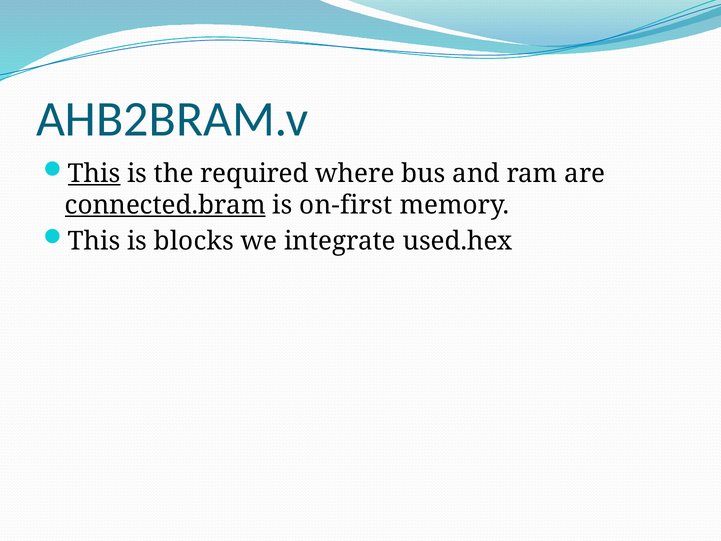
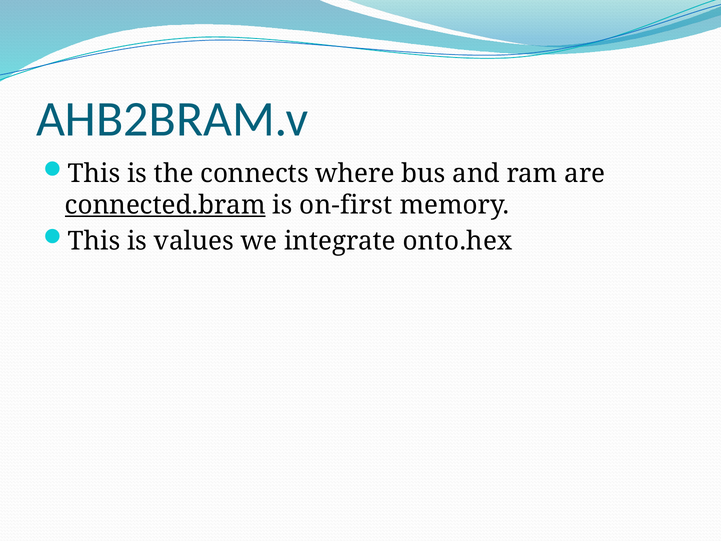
This at (94, 174) underline: present -> none
required: required -> connects
blocks: blocks -> values
used.hex: used.hex -> onto.hex
